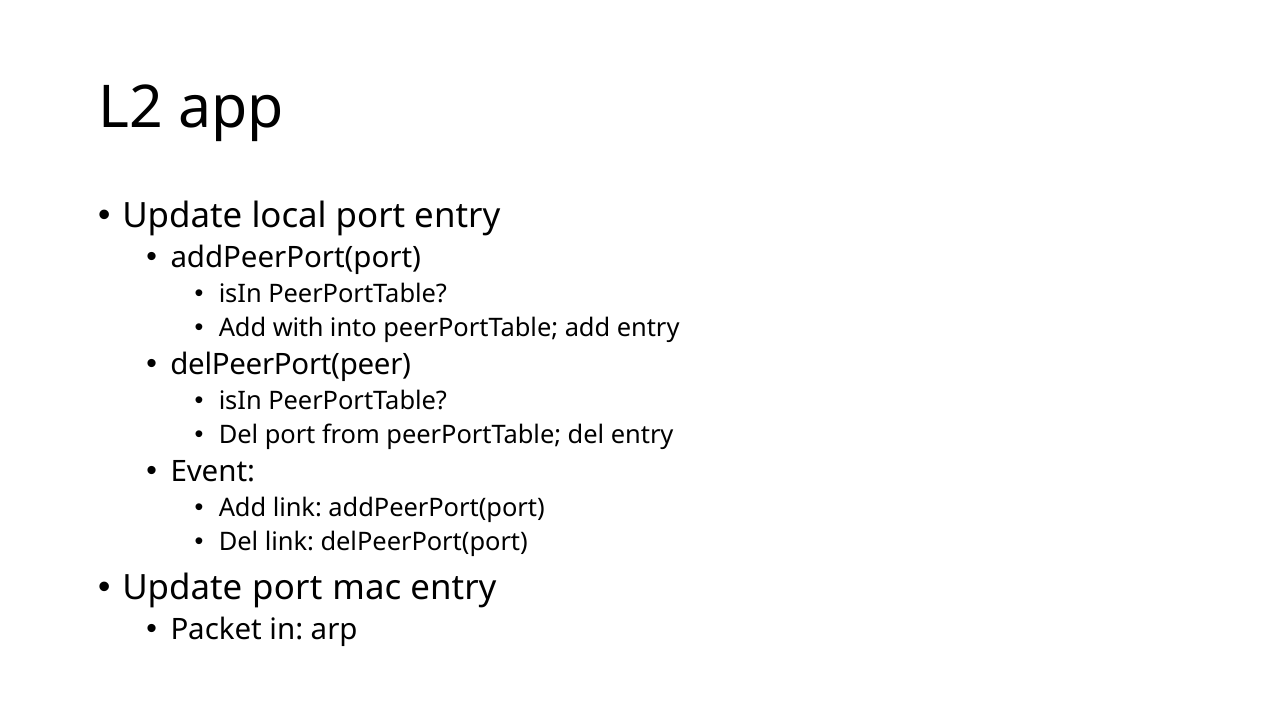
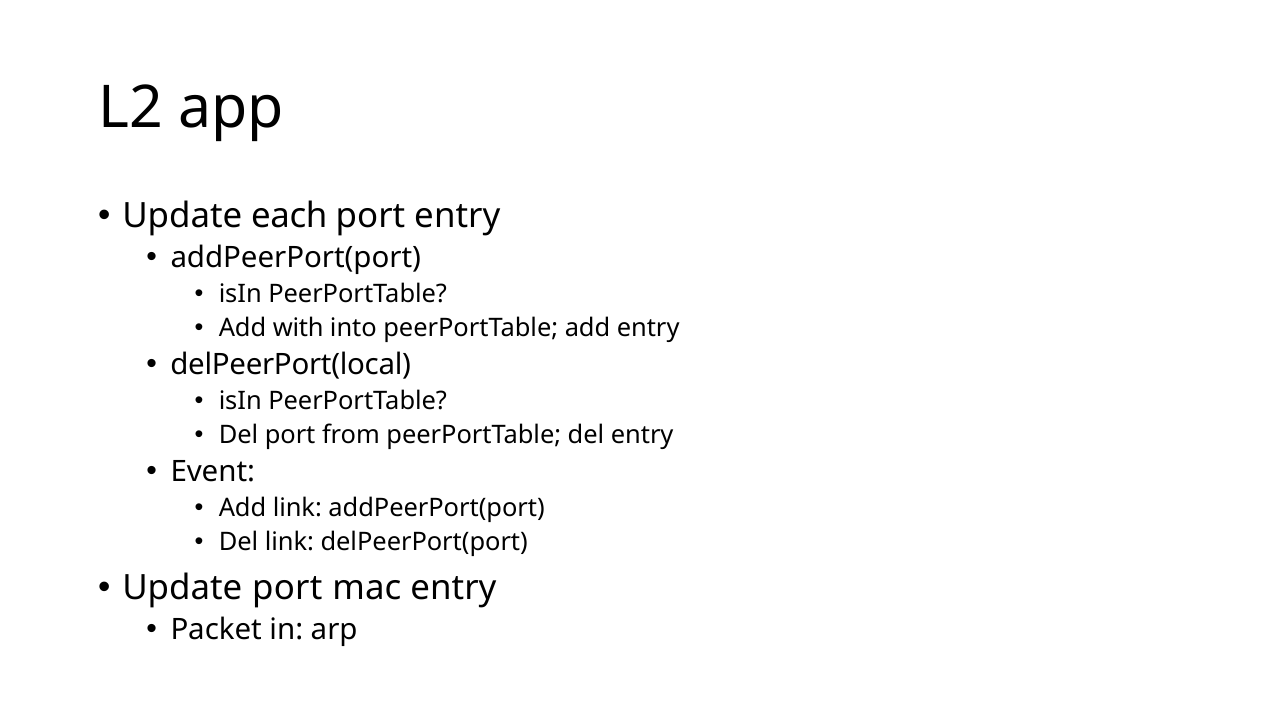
local: local -> each
delPeerPort(peer: delPeerPort(peer -> delPeerPort(local
